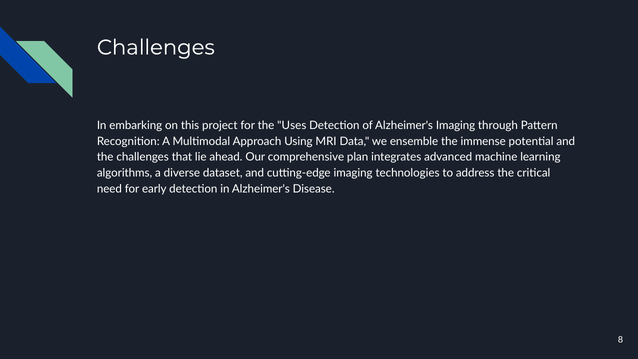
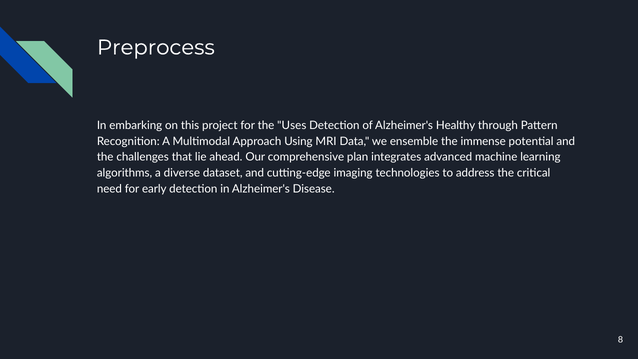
Challenges at (156, 47): Challenges -> Preprocess
Alzheimer's Imaging: Imaging -> Healthy
